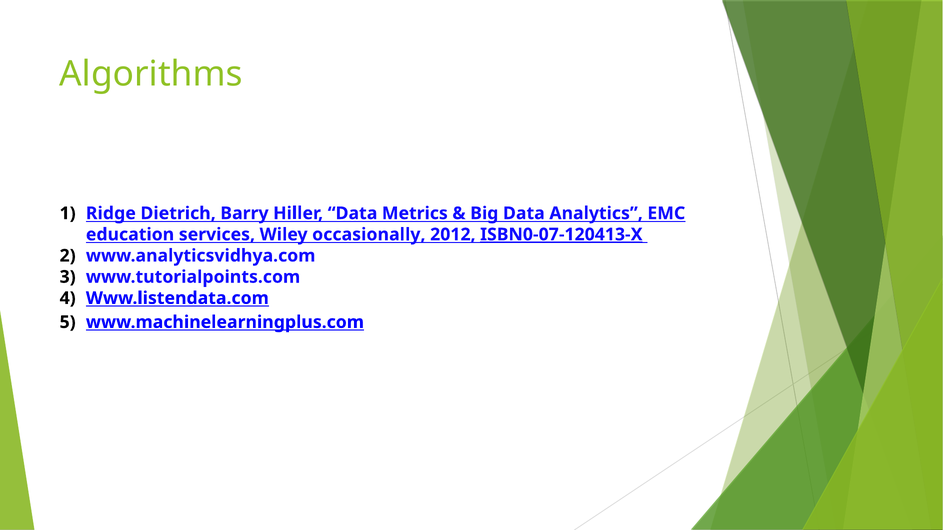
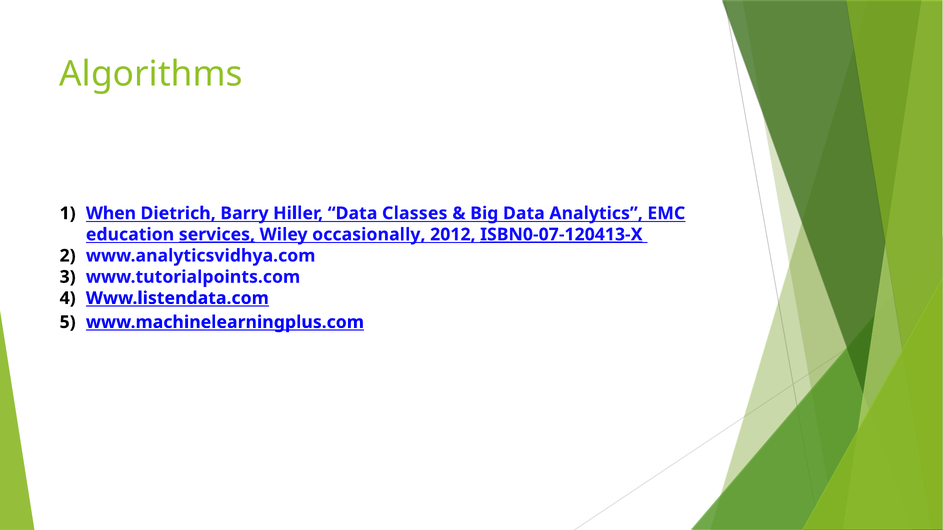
Ridge: Ridge -> When
Metrics: Metrics -> Classes
services underline: none -> present
